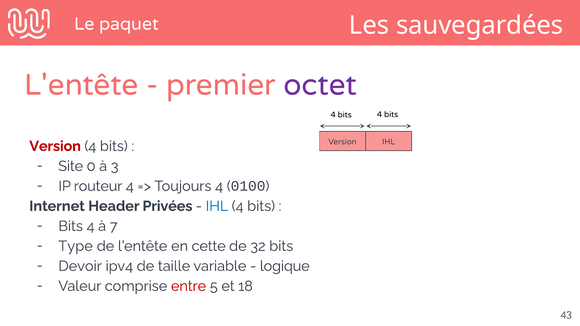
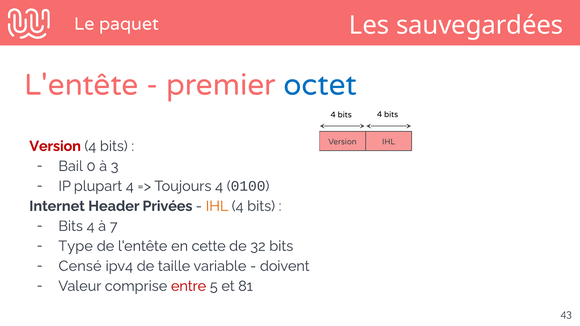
octet colour: purple -> blue
Site: Site -> Bail
routeur: routeur -> plupart
IHL at (217, 206) colour: blue -> orange
Devoir: Devoir -> Censé
logique: logique -> doivent
18: 18 -> 81
